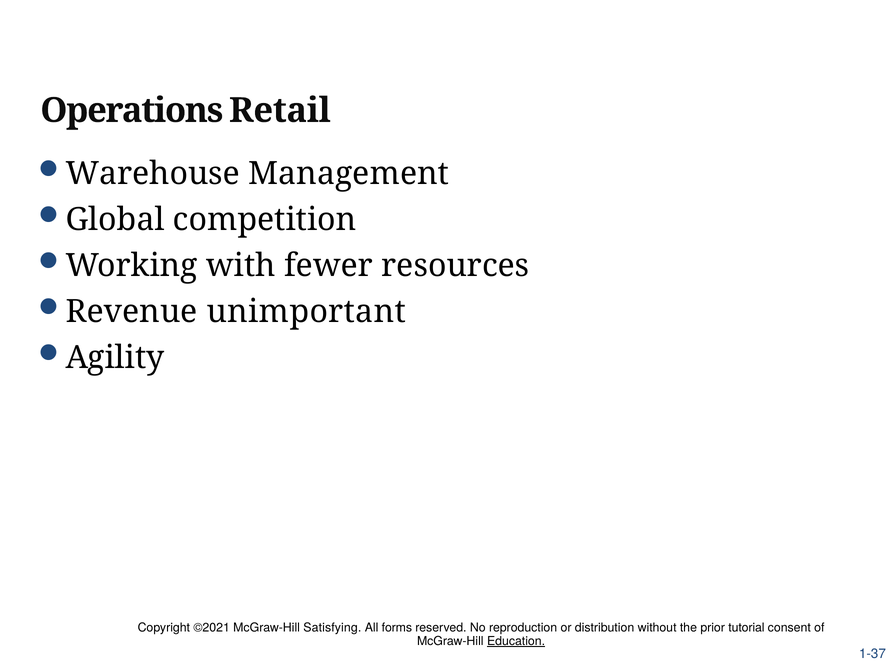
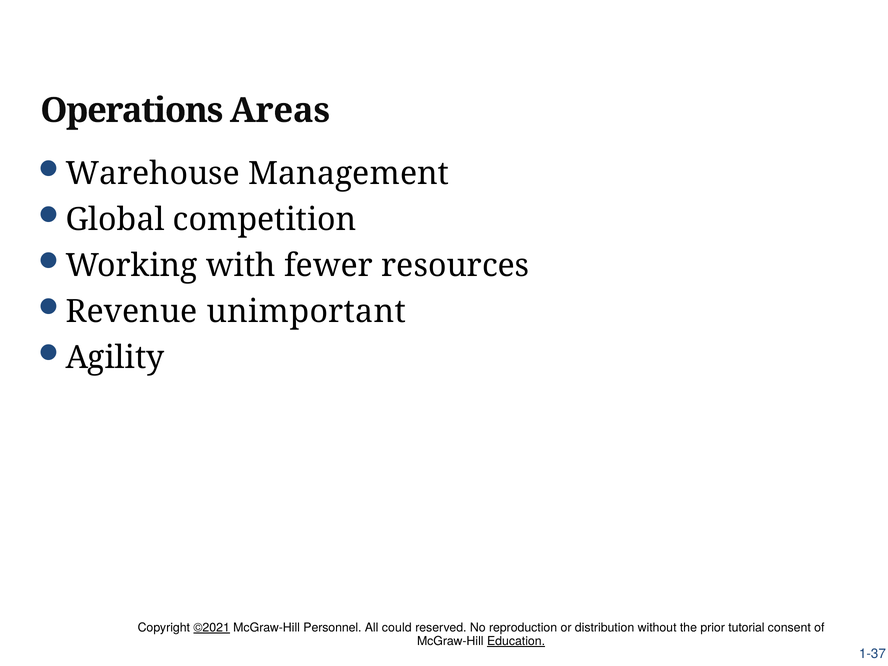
Retail: Retail -> Areas
©2021 underline: none -> present
Satisfying: Satisfying -> Personnel
forms: forms -> could
